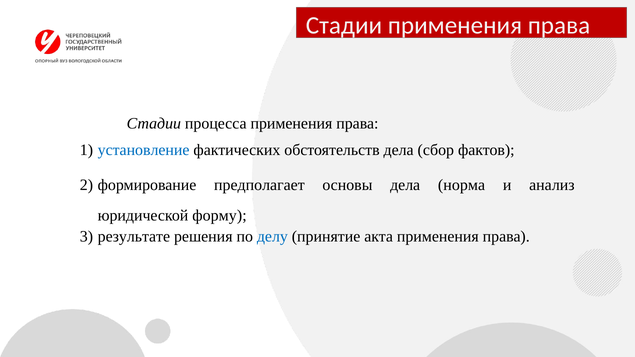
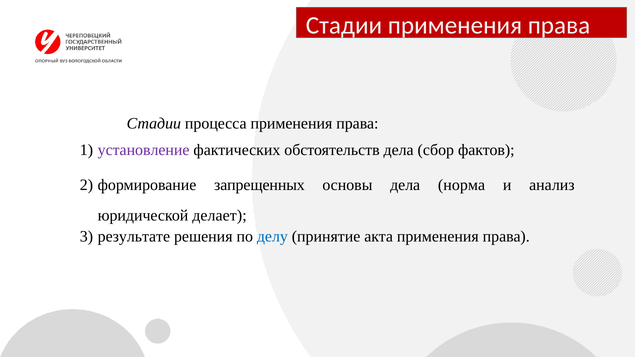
установление colour: blue -> purple
предполагает: предполагает -> запрещенных
форму: форму -> делает
